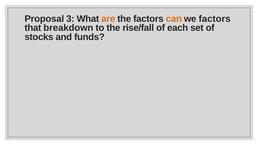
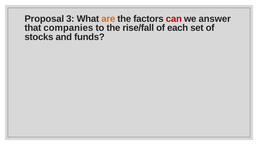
can colour: orange -> red
we factors: factors -> answer
breakdown: breakdown -> companies
